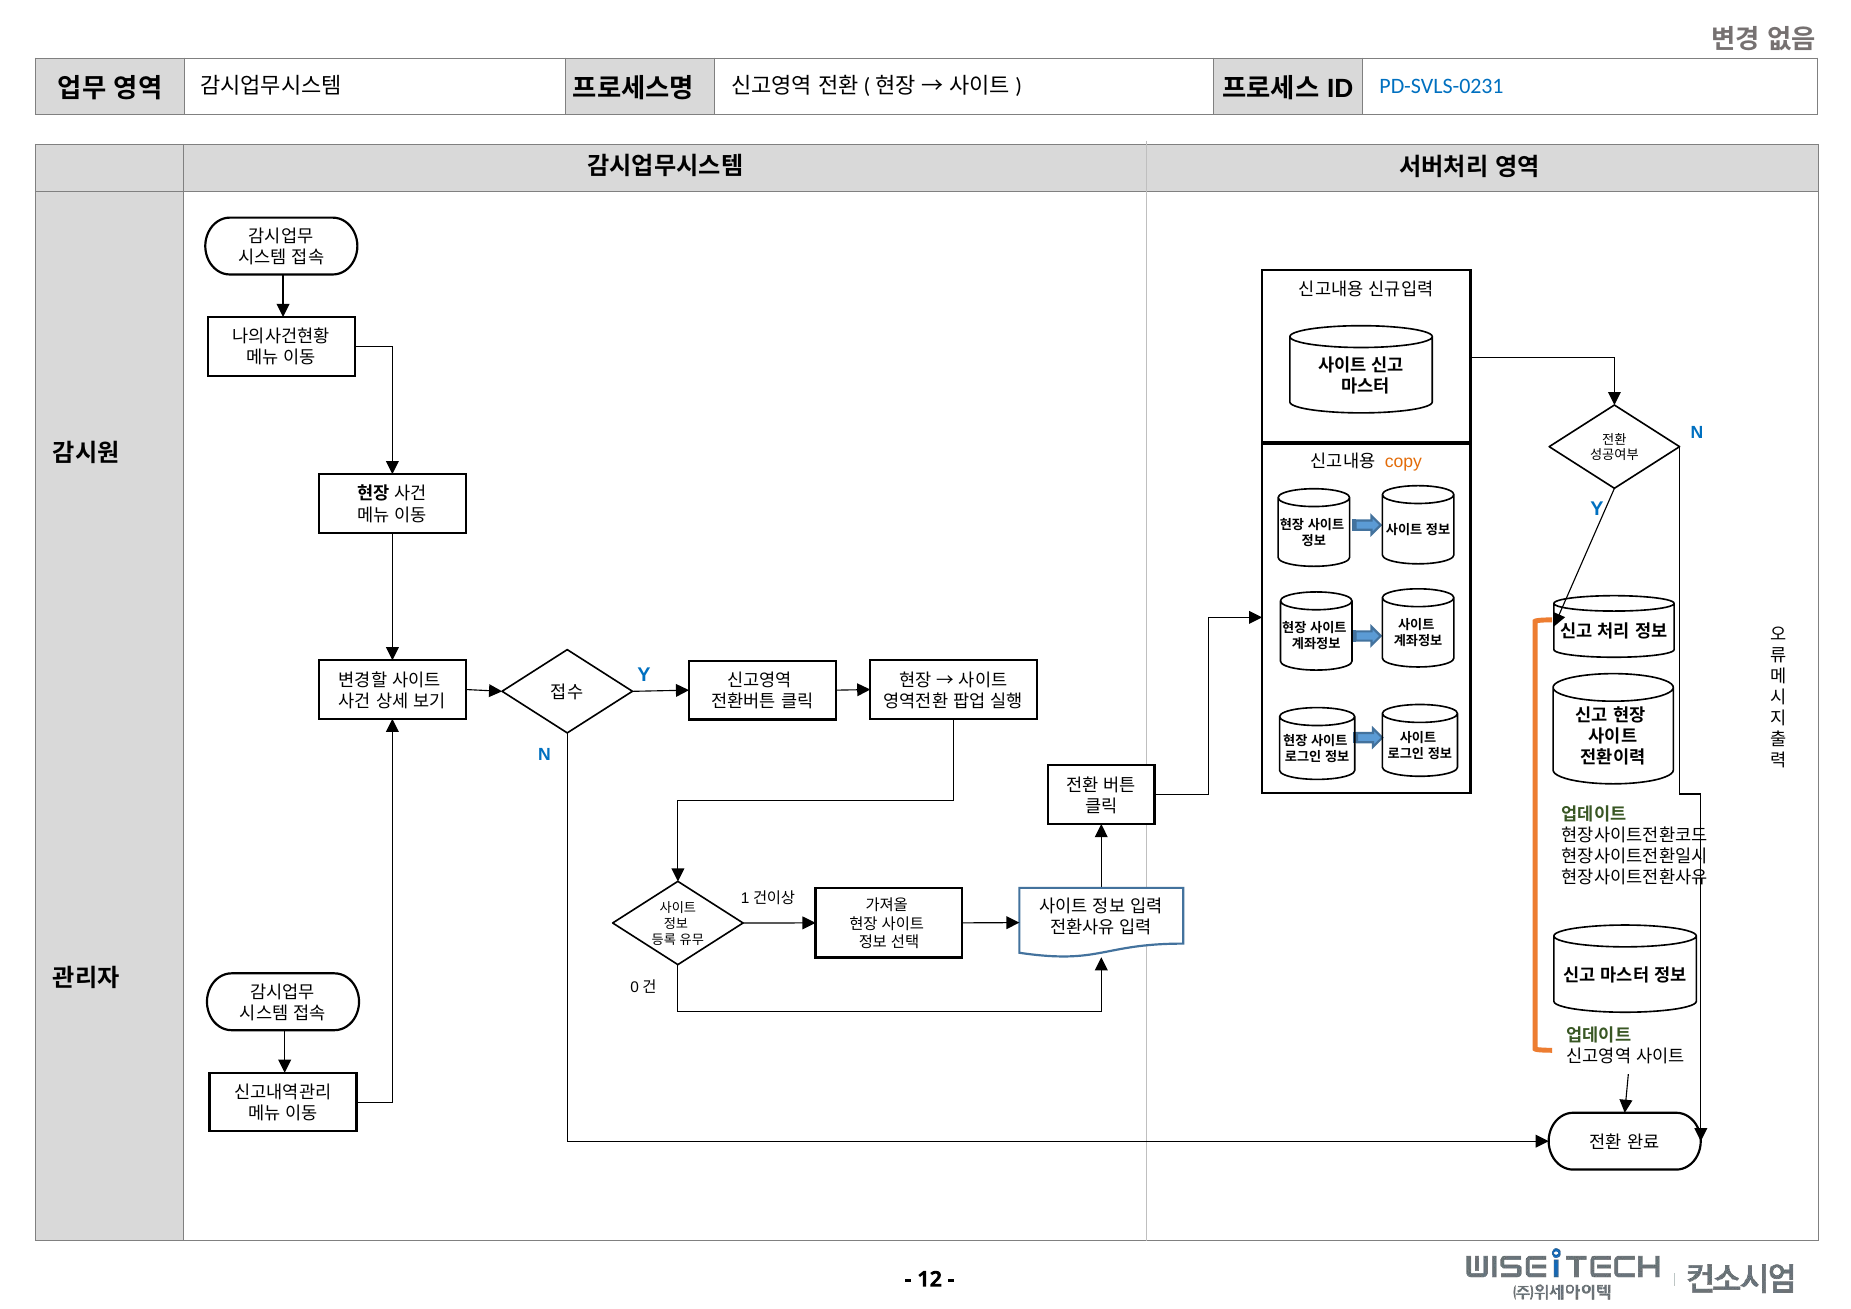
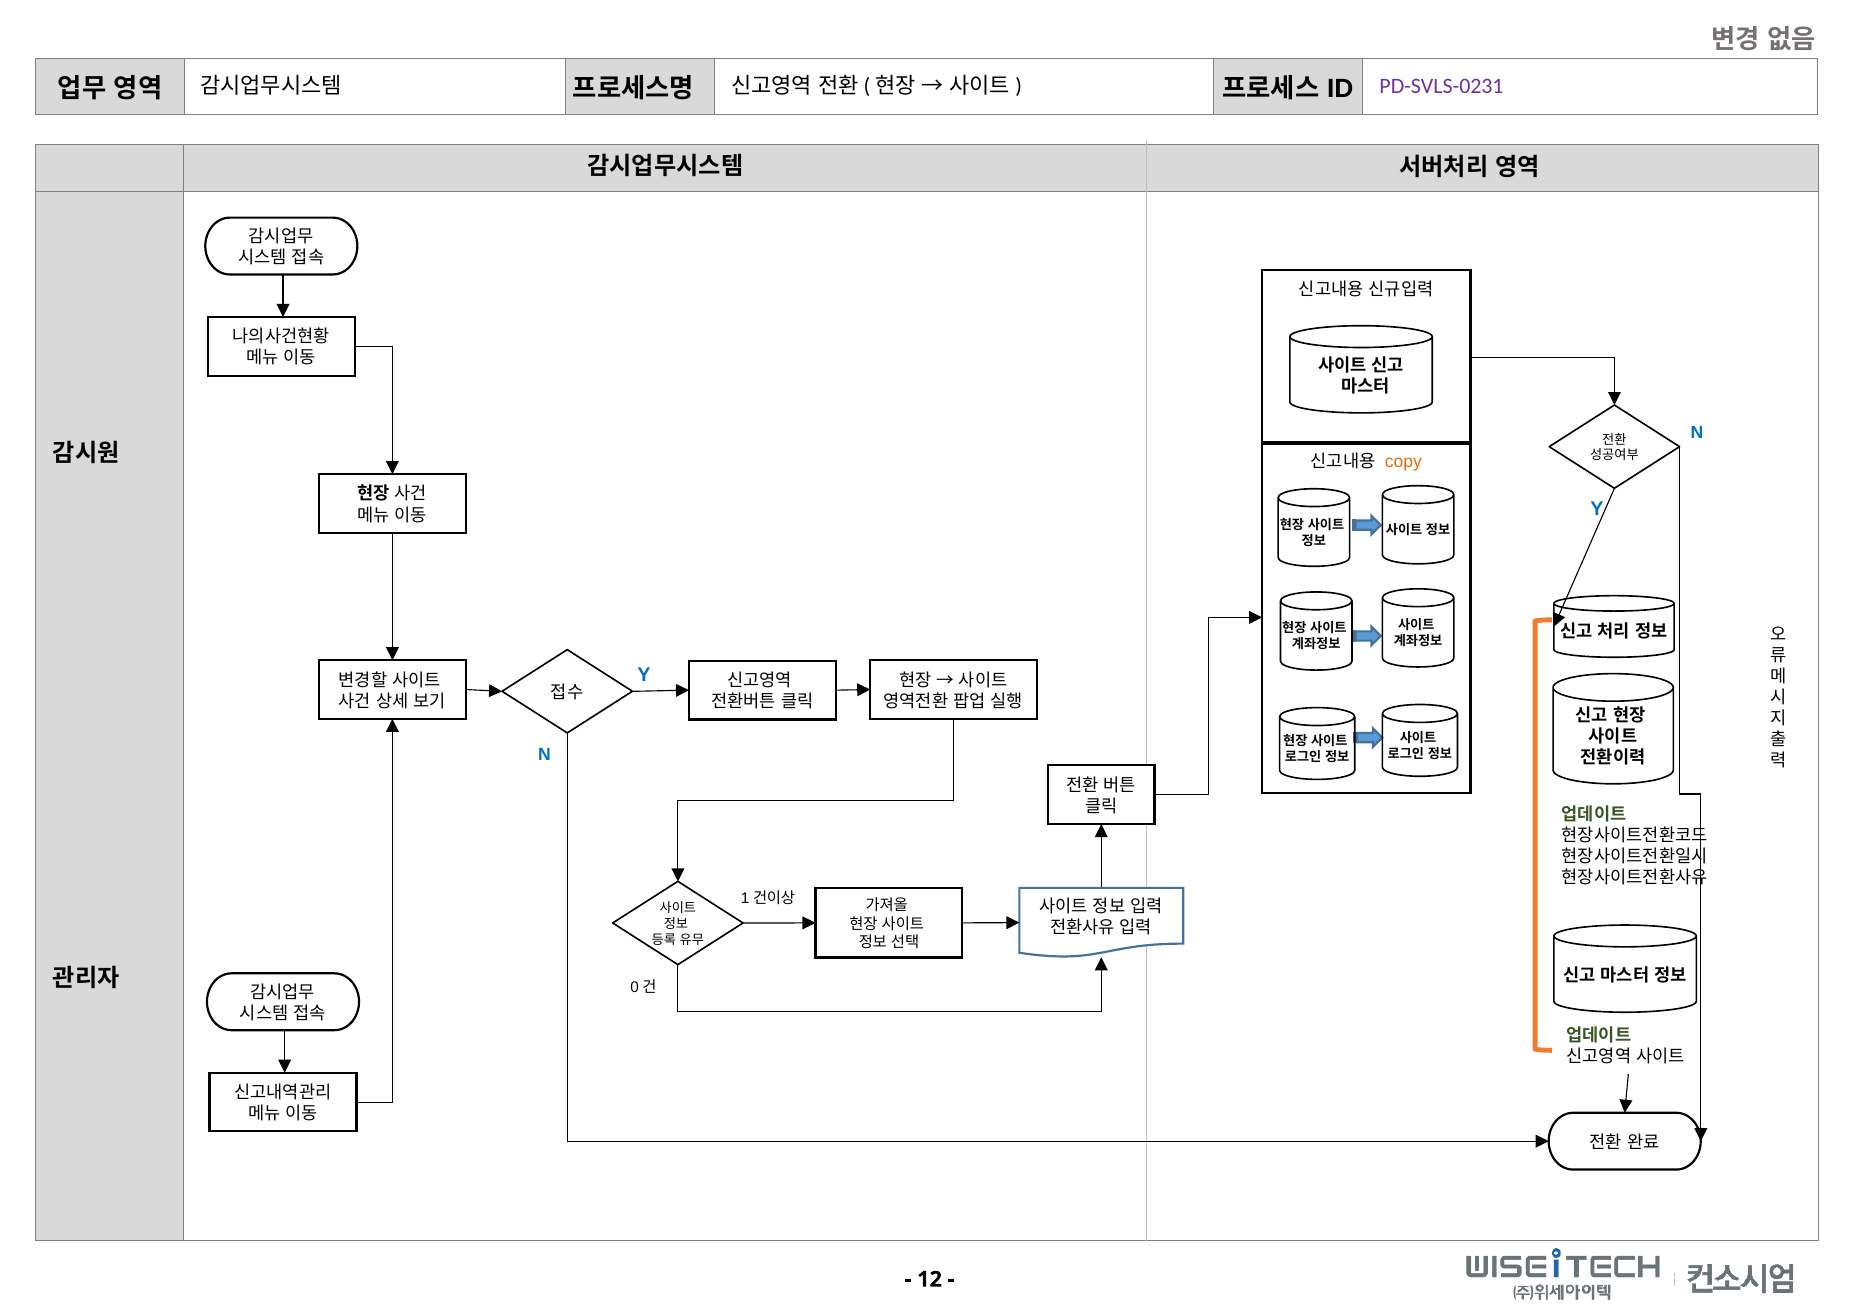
PD-SVLS-0231 colour: blue -> purple
